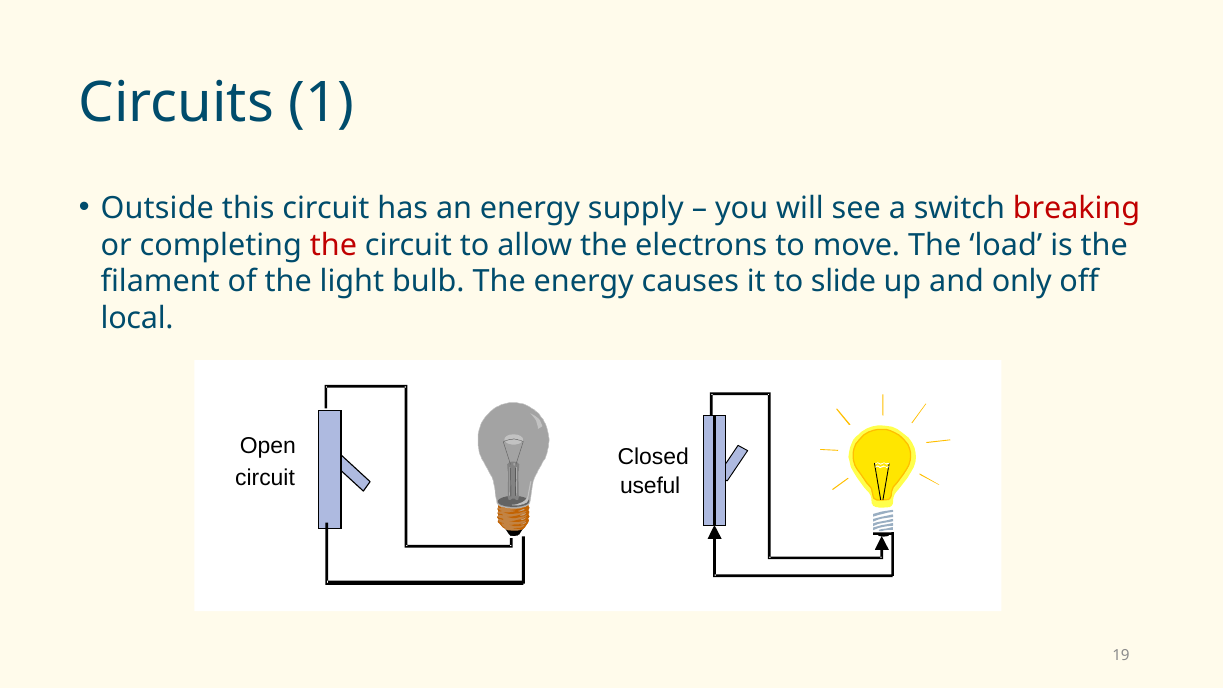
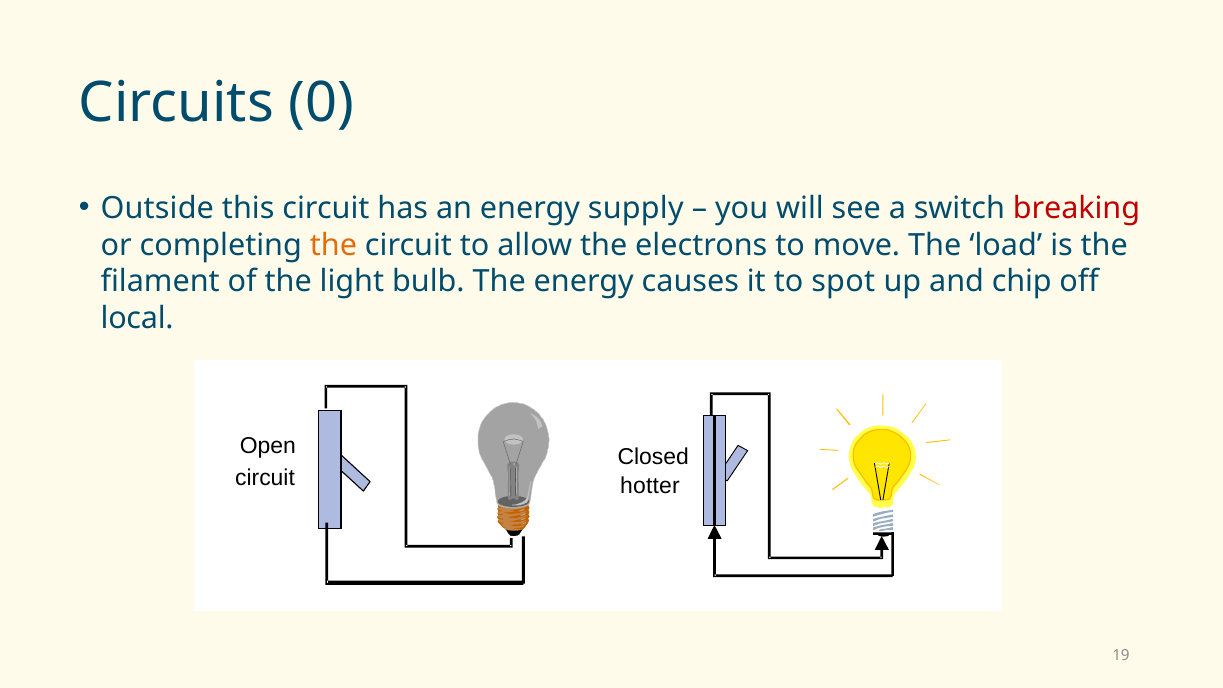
1: 1 -> 0
the at (333, 245) colour: red -> orange
slide: slide -> spot
only: only -> chip
useful: useful -> hotter
